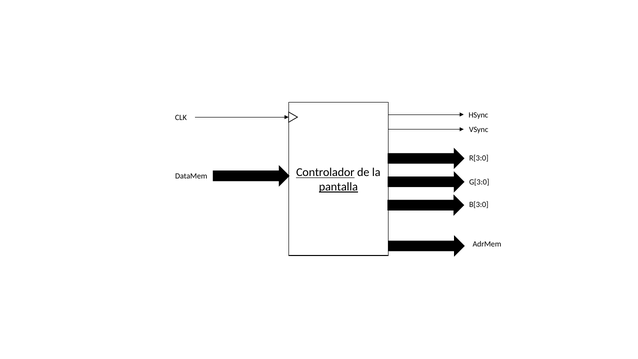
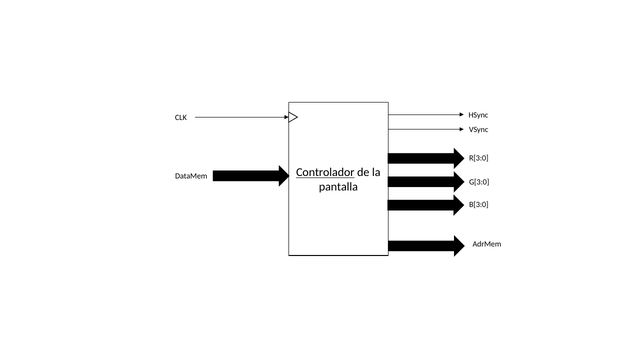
pantalla underline: present -> none
